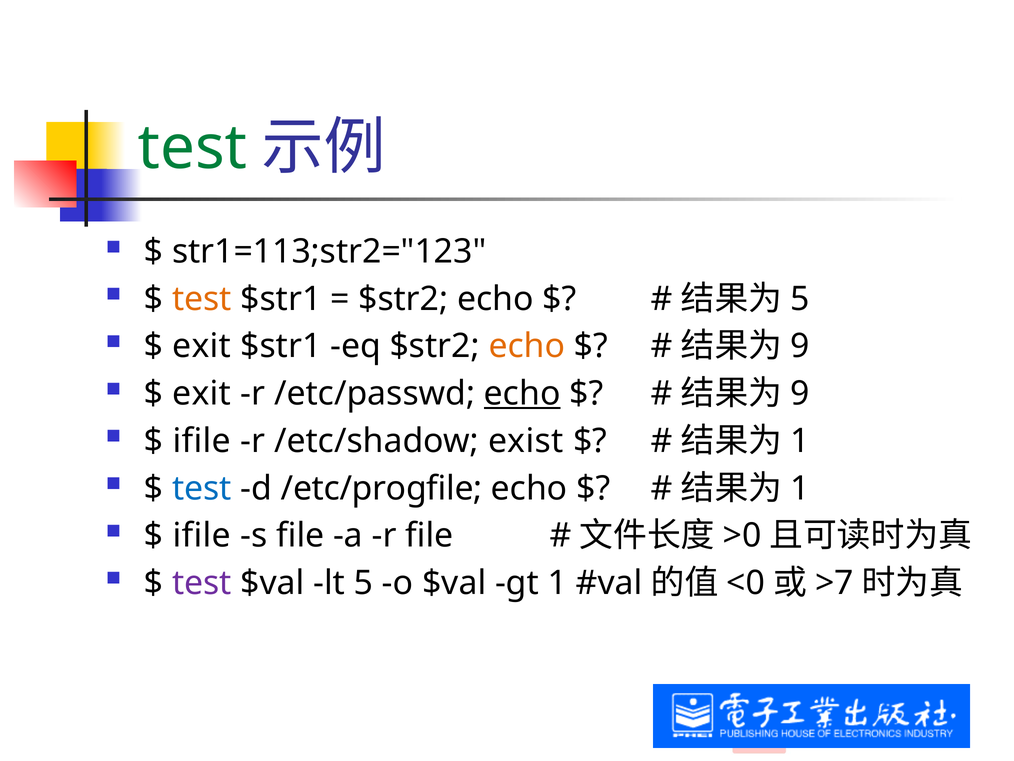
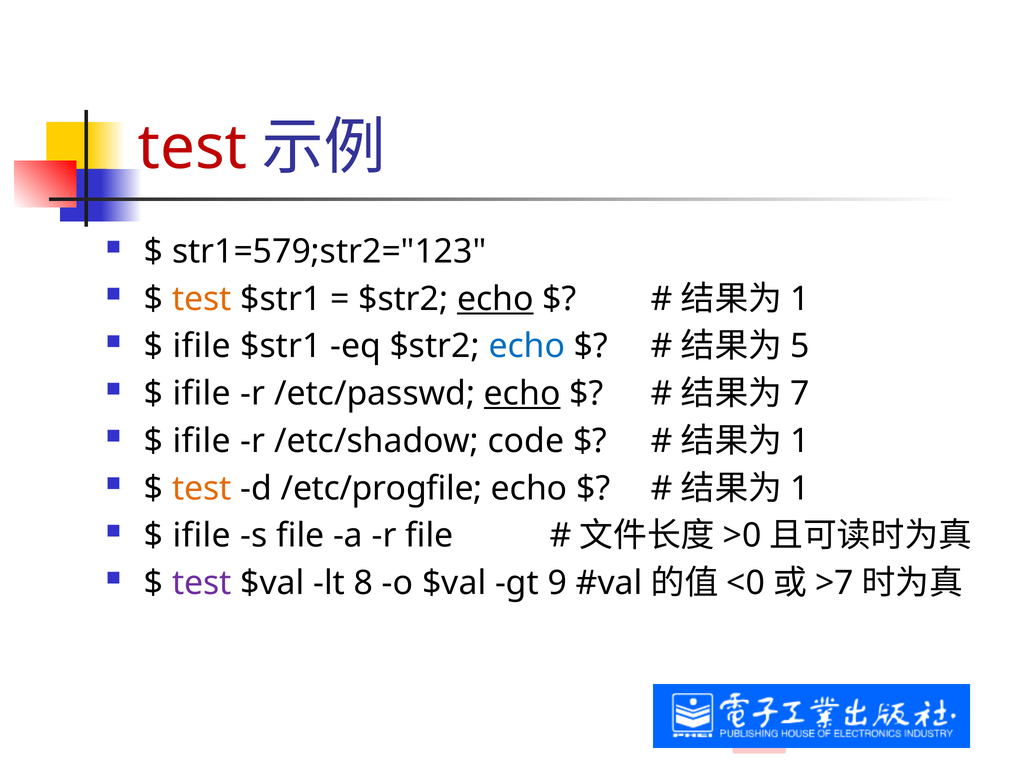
test at (192, 148) colour: green -> red
str1=113;str2="123: str1=113;str2="123 -> str1=579;str2="123
echo at (495, 299) underline: none -> present
5 at (800, 299): 5 -> 1
exit at (202, 346): exit -> ifile
echo at (527, 346) colour: orange -> blue
9 at (800, 346): 9 -> 5
exit at (202, 393): exit -> ifile
9 at (800, 393): 9 -> 7
exist: exist -> code
test at (202, 488) colour: blue -> orange
lt 5: 5 -> 8
gt 1: 1 -> 9
